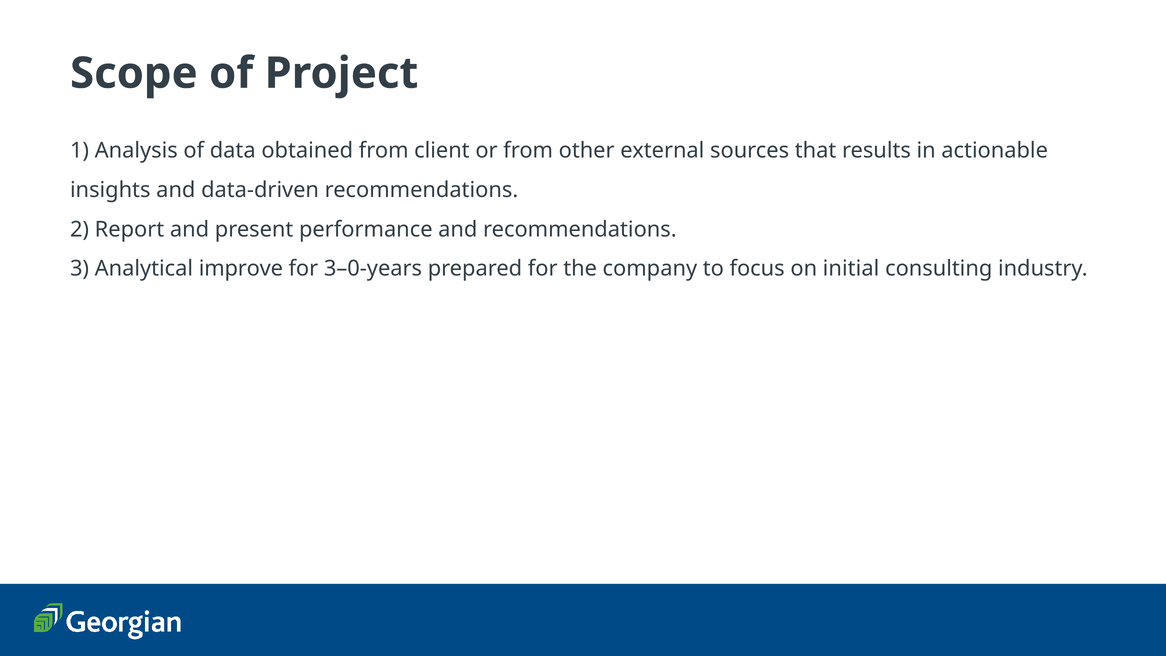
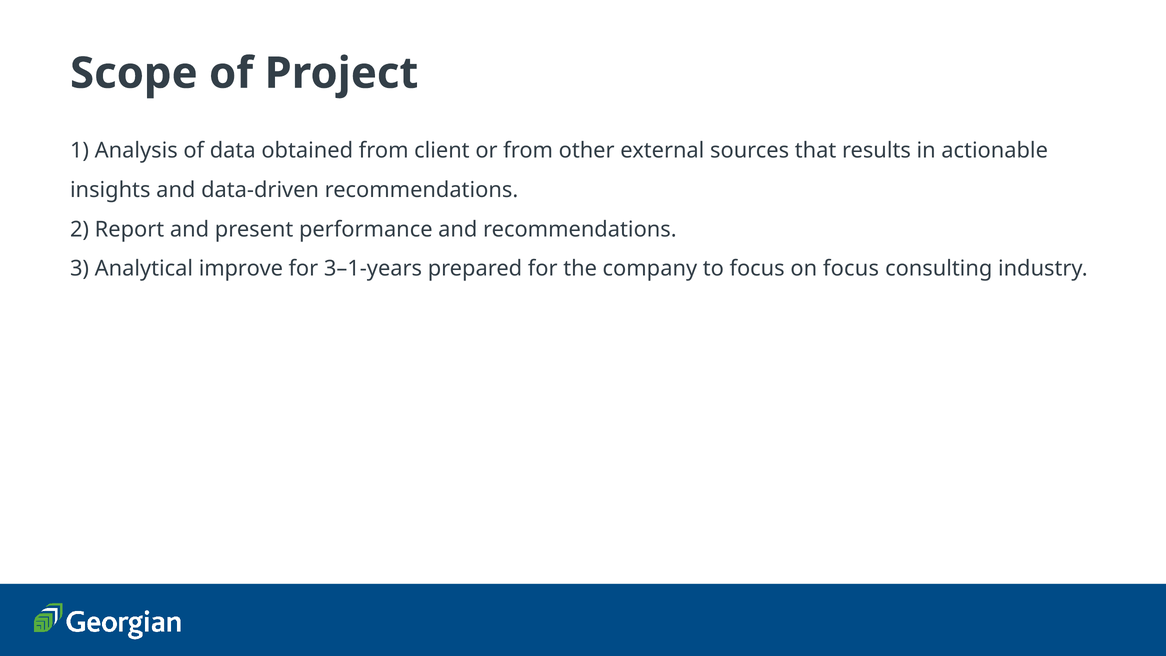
3–0-years: 3–0-years -> 3–1-years
on initial: initial -> focus
